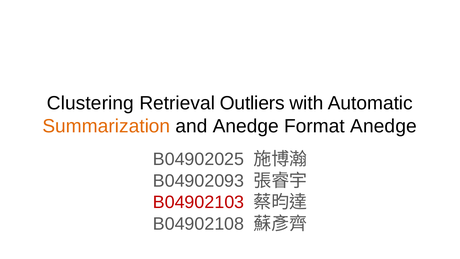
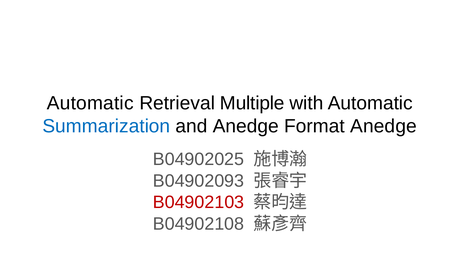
Clustering at (90, 103): Clustering -> Automatic
Outliers: Outliers -> Multiple
Summarization colour: orange -> blue
